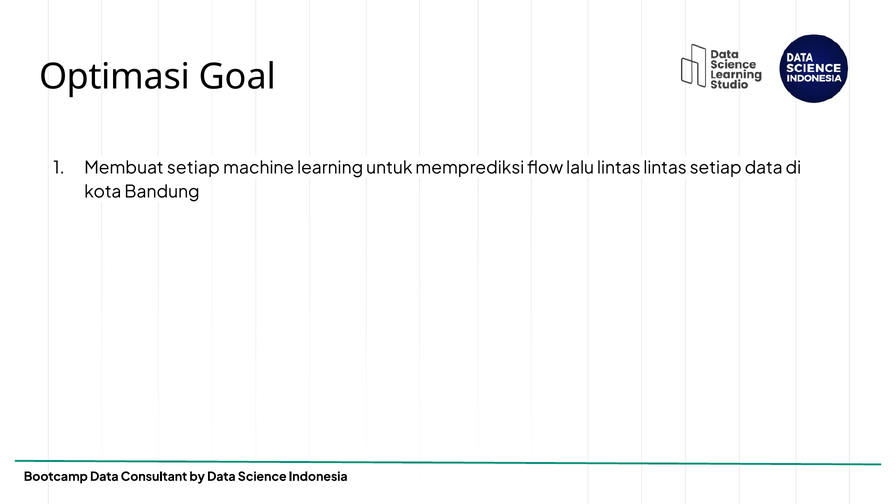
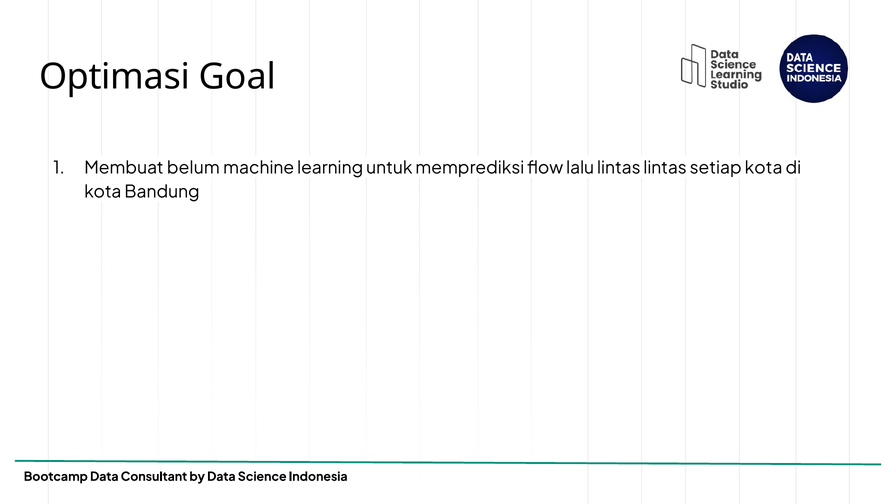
Membuat setiap: setiap -> belum
setiap data: data -> kota
